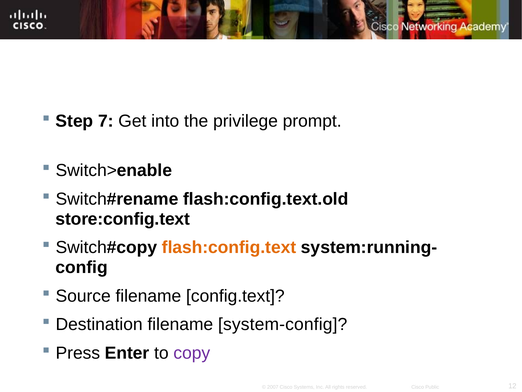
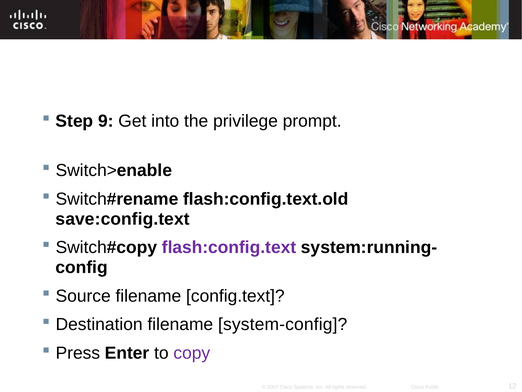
7: 7 -> 9
store:config.text: store:config.text -> save:config.text
flash:config.text colour: orange -> purple
